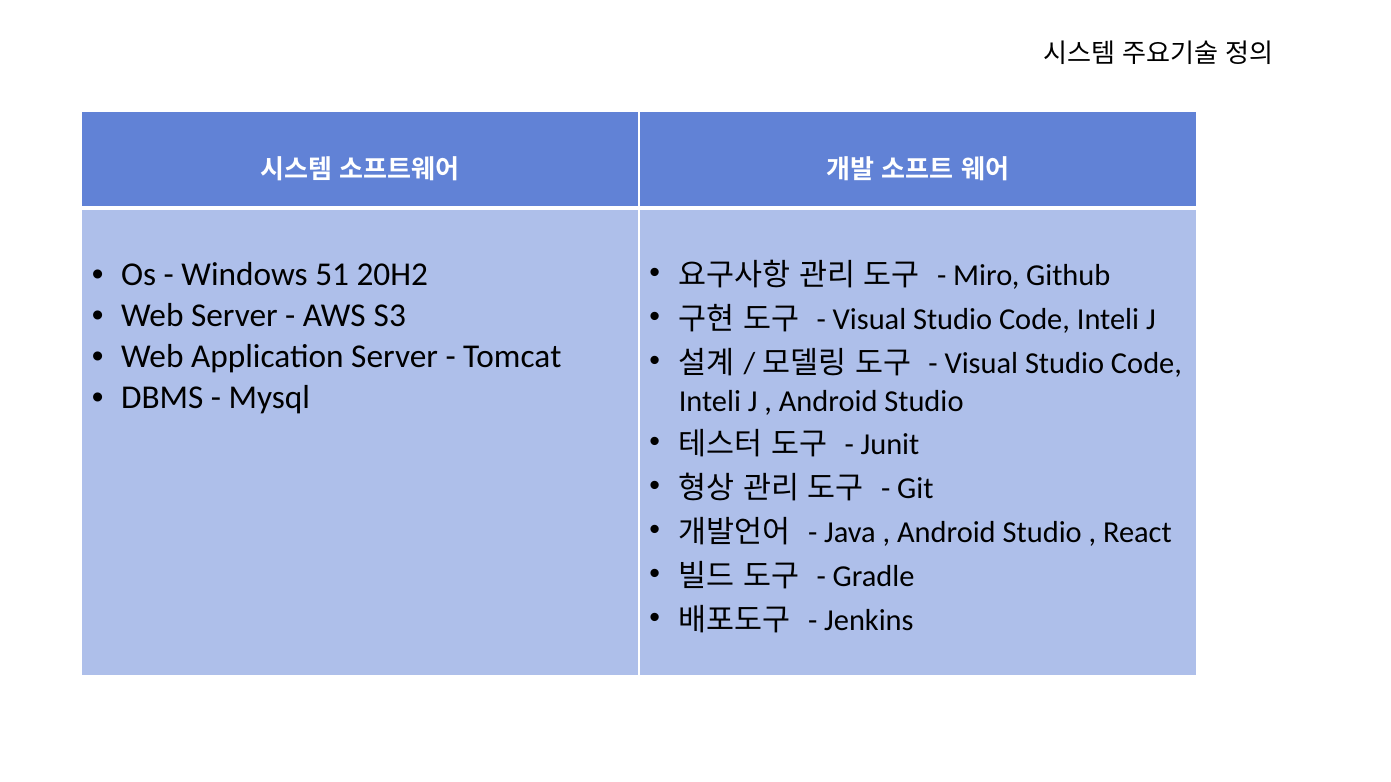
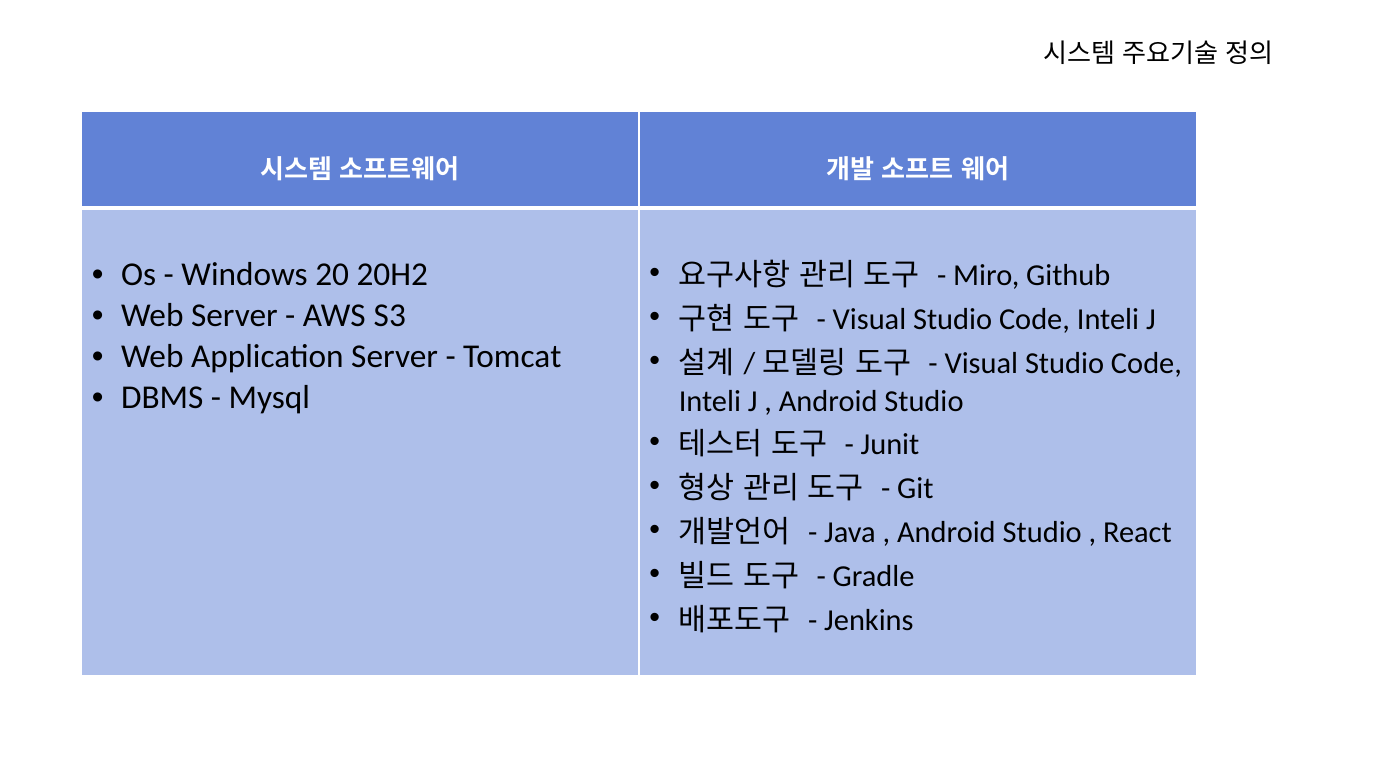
51: 51 -> 20
